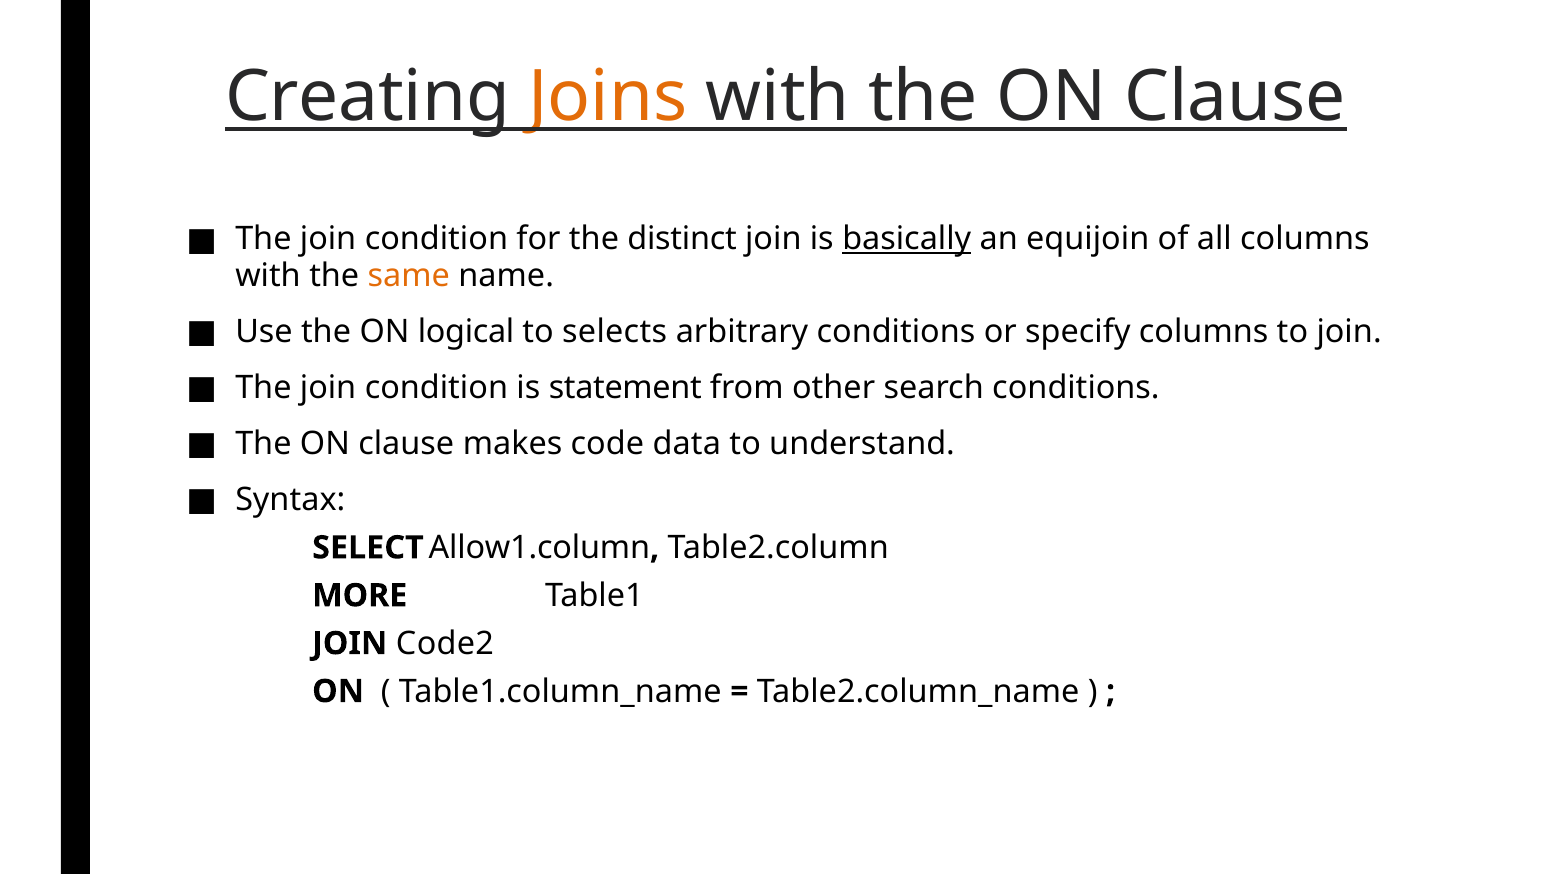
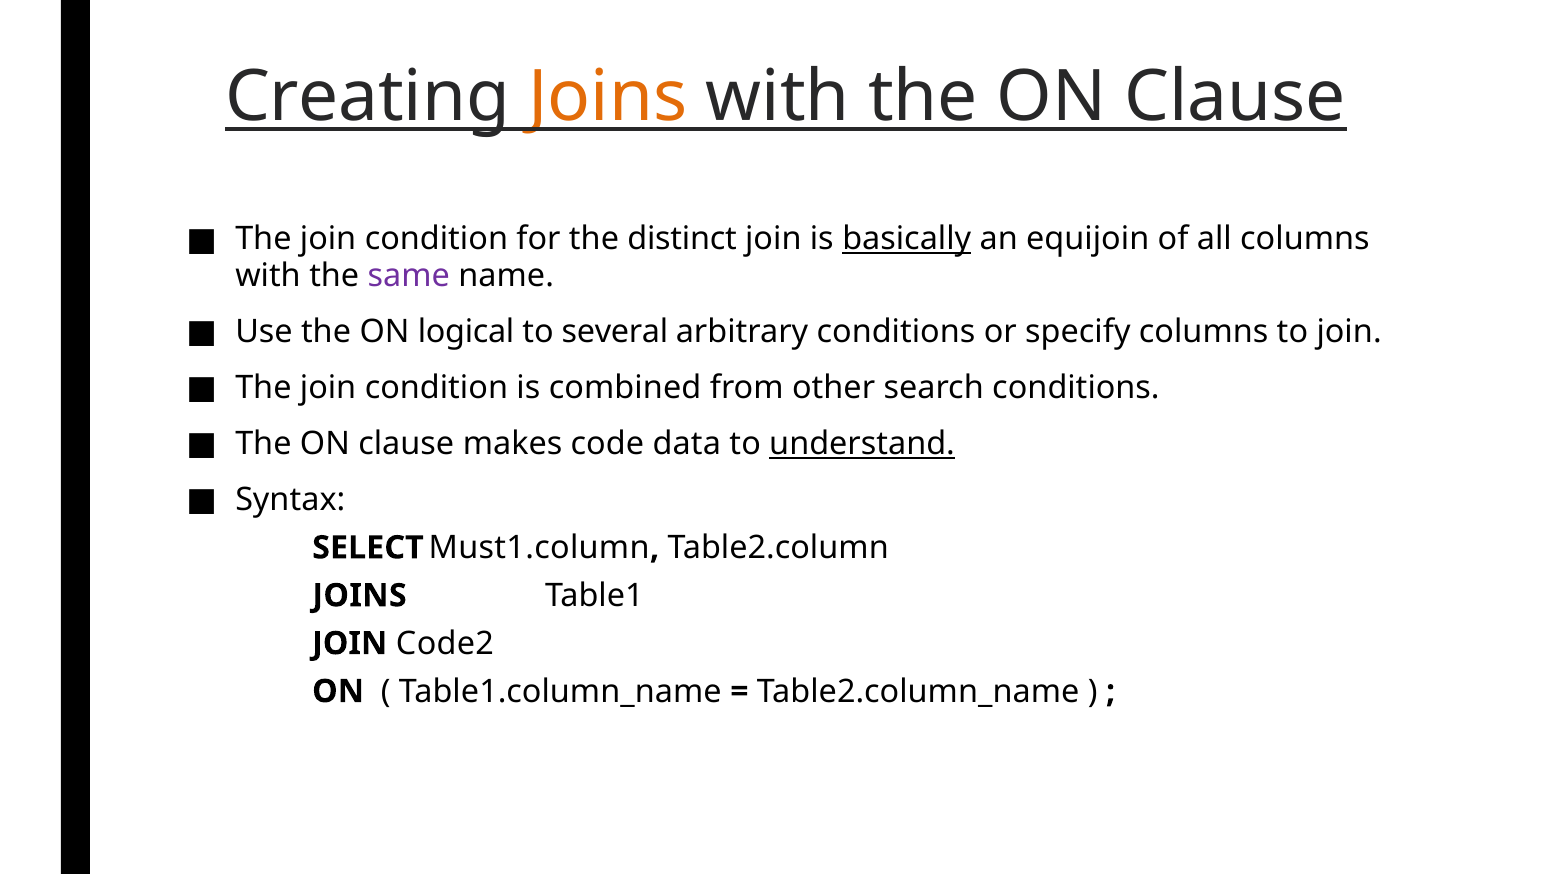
same colour: orange -> purple
selects: selects -> several
statement: statement -> combined
understand underline: none -> present
Allow1.column: Allow1.column -> Must1.column
MORE at (360, 595): MORE -> JOINS
